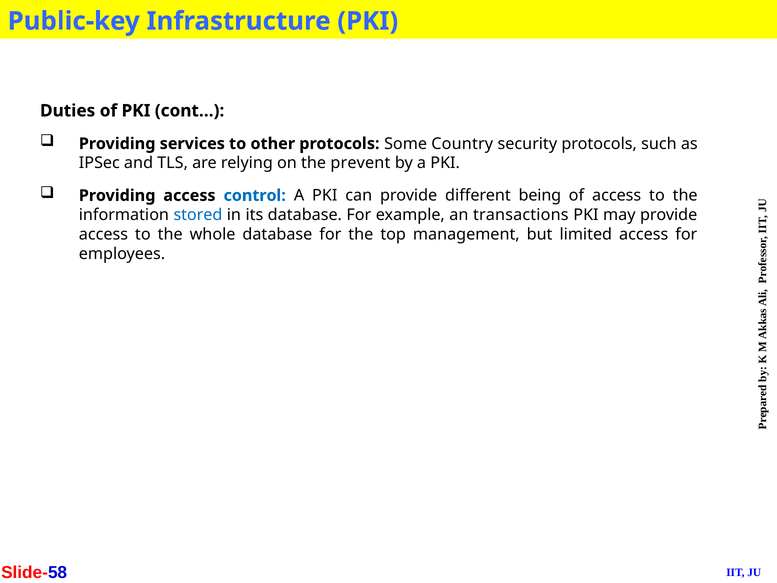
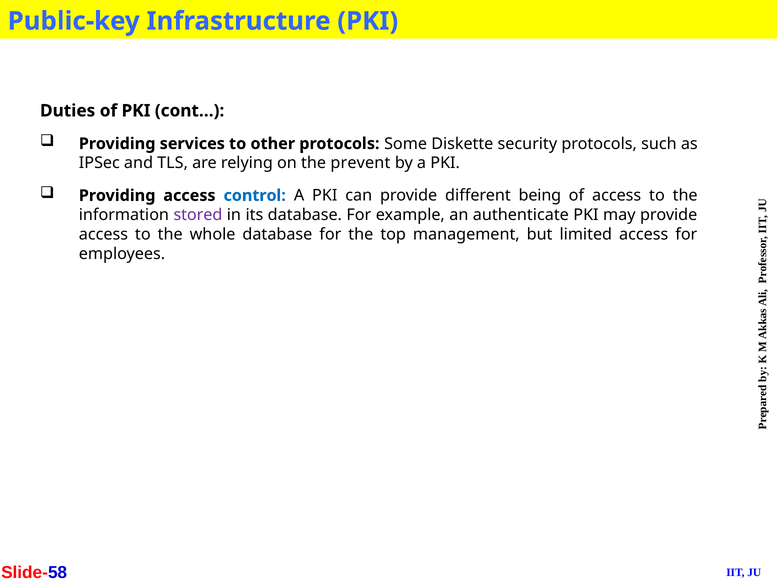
Country: Country -> Diskette
stored colour: blue -> purple
transactions: transactions -> authenticate
